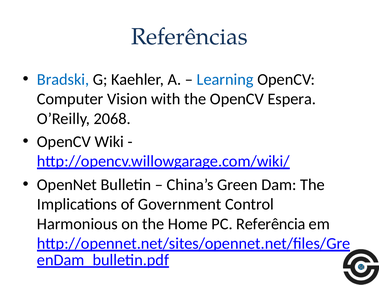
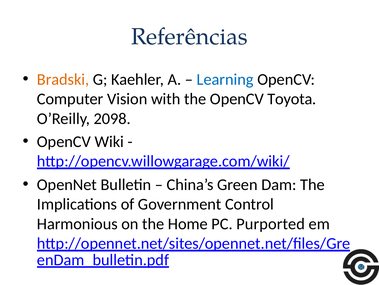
Bradski colour: blue -> orange
Espera: Espera -> Toyota
2068: 2068 -> 2098
Referência: Referência -> Purported
